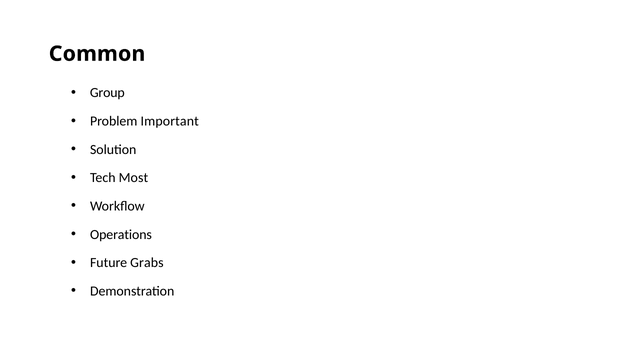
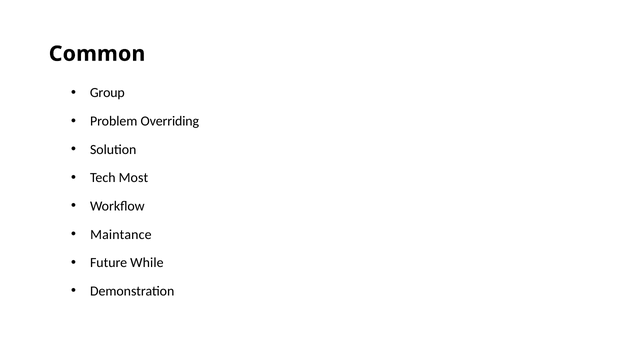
Important: Important -> Overriding
Operations: Operations -> Maintance
Grabs: Grabs -> While
